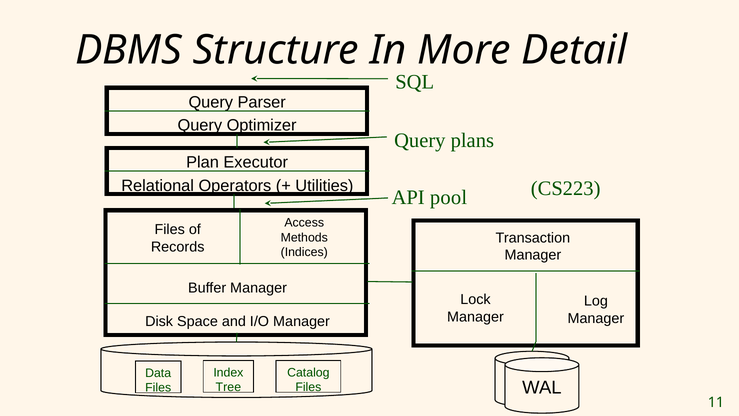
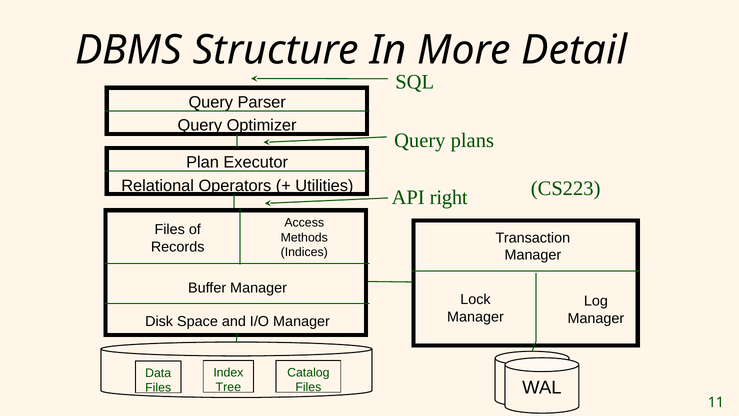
pool: pool -> right
